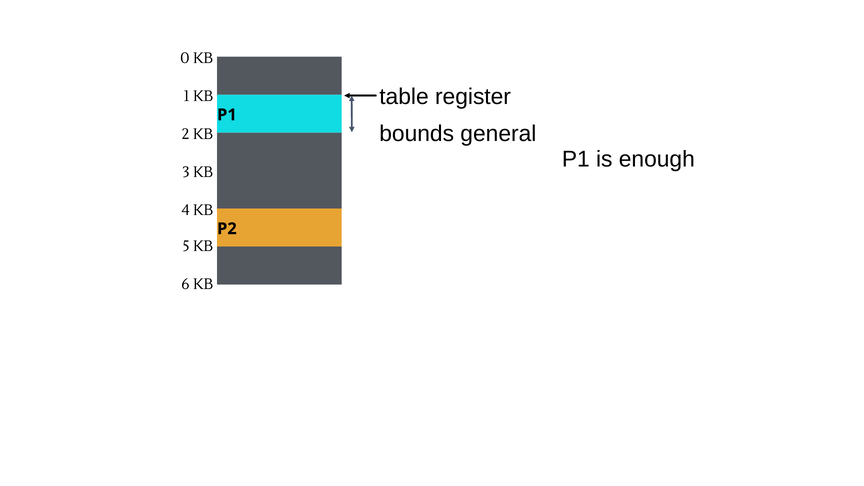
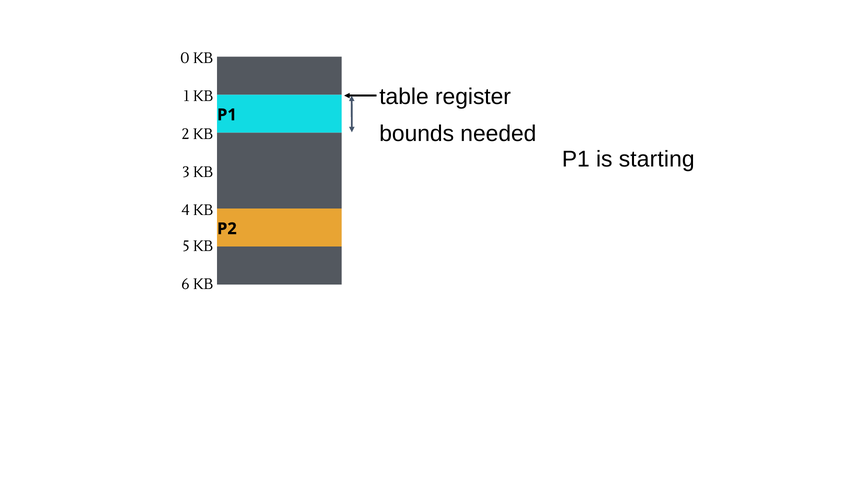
general: general -> needed
enough: enough -> starting
